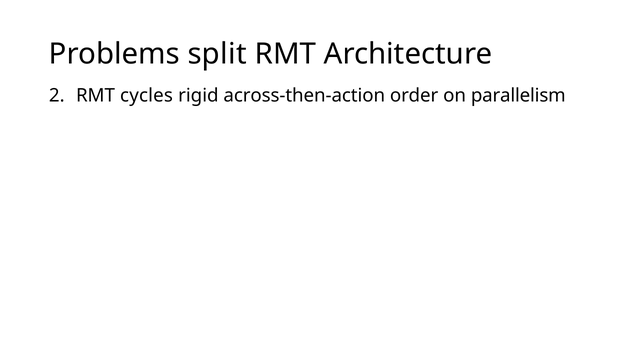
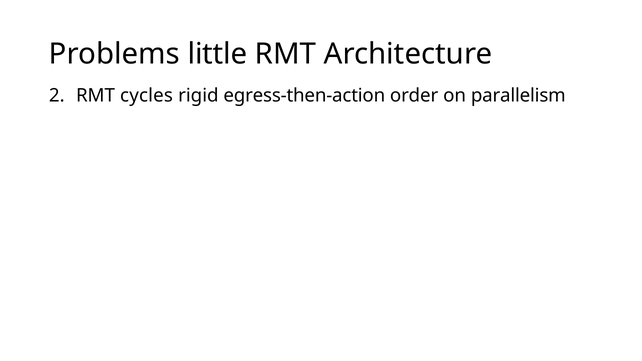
split: split -> little
across-then-action: across-then-action -> egress-then-action
